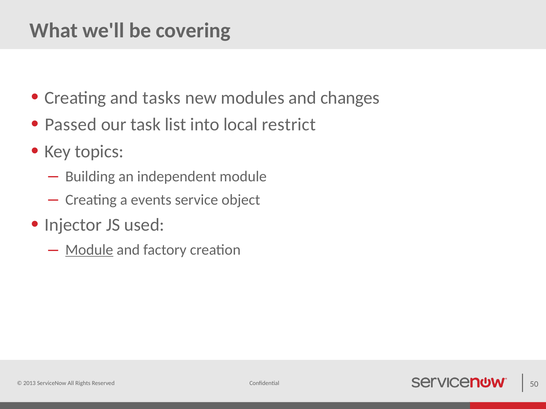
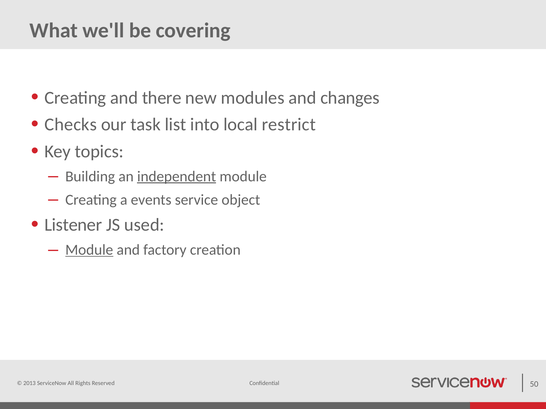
tasks: tasks -> there
Passed: Passed -> Checks
independent underline: none -> present
Injector: Injector -> Listener
